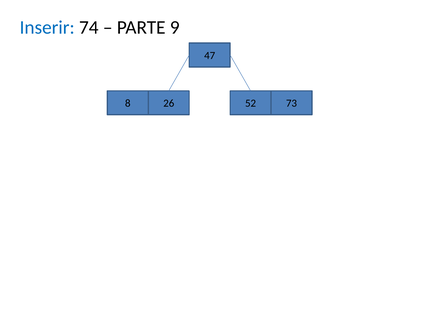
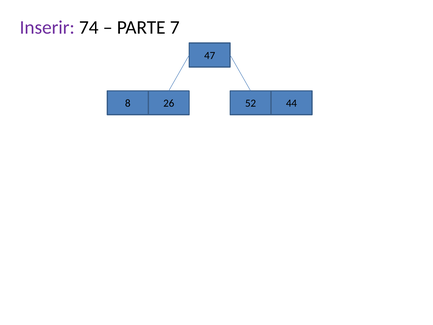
Inserir colour: blue -> purple
9: 9 -> 7
73: 73 -> 44
